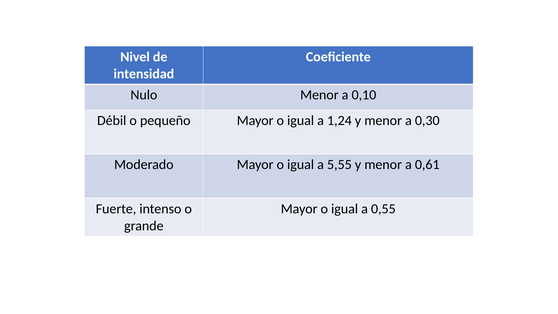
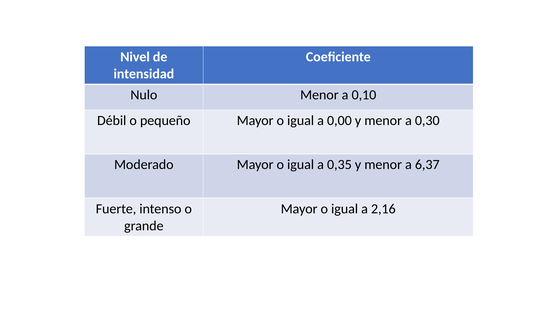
1,24: 1,24 -> 0,00
5,55: 5,55 -> 0,35
0,61: 0,61 -> 6,37
0,55: 0,55 -> 2,16
